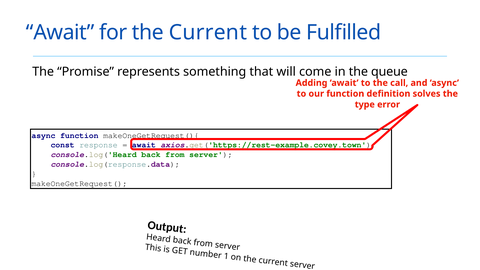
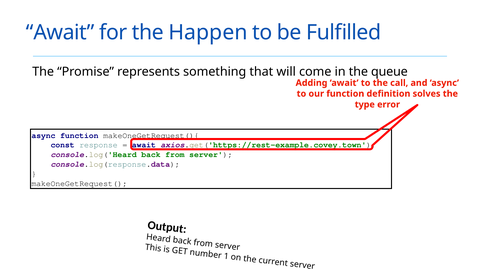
for the Current: Current -> Happen
